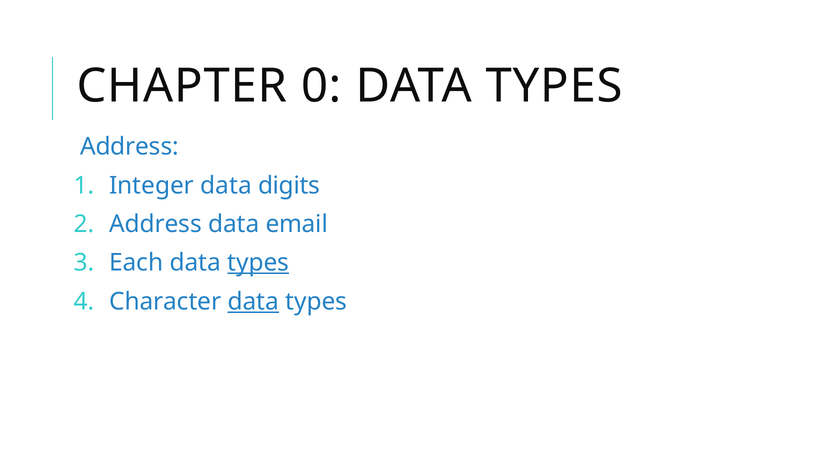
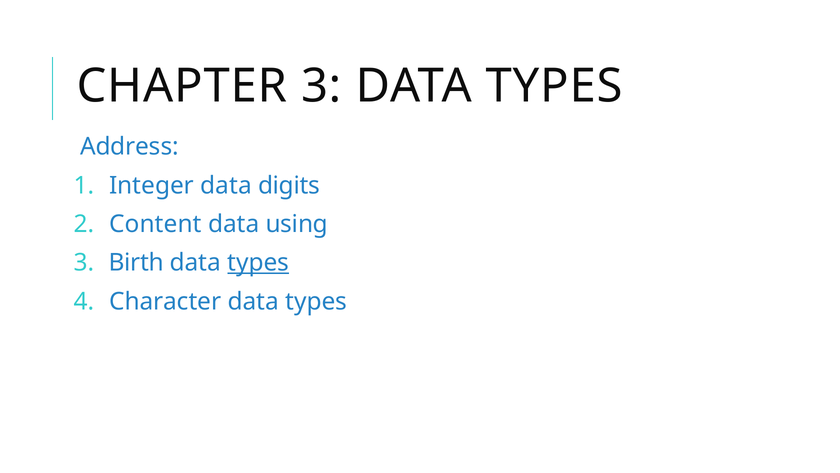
CHAPTER 0: 0 -> 3
Address at (156, 224): Address -> Content
email: email -> using
Each: Each -> Birth
data at (253, 301) underline: present -> none
